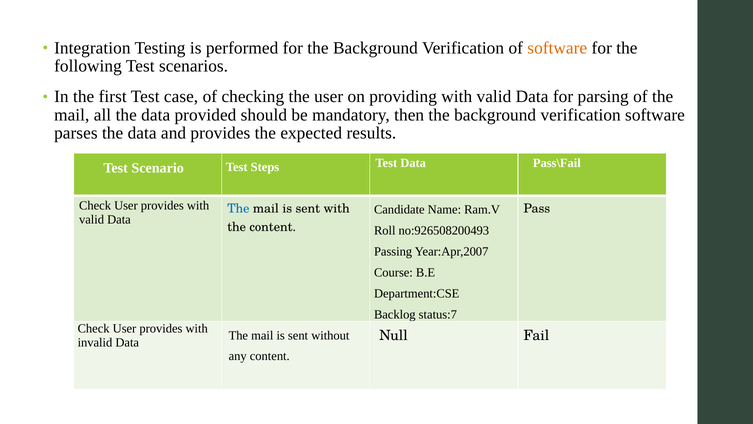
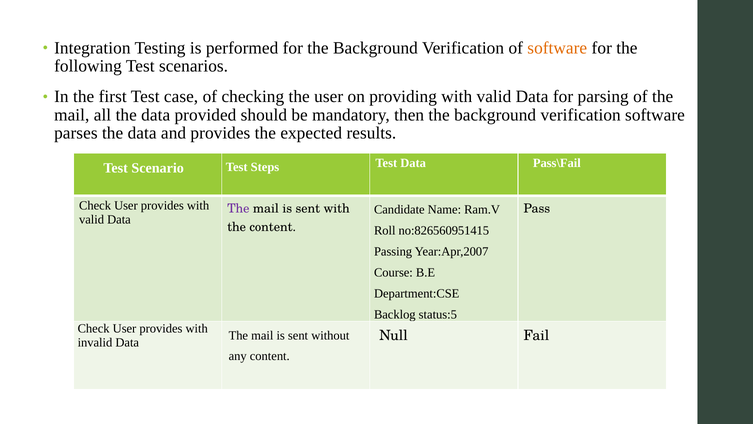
The at (238, 208) colour: blue -> purple
no:926508200493: no:926508200493 -> no:826560951415
status:7: status:7 -> status:5
